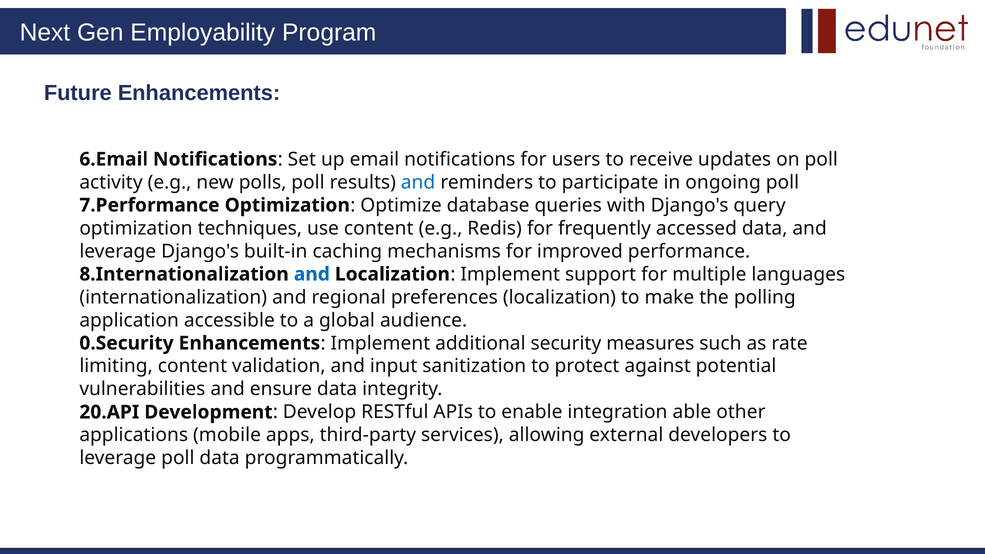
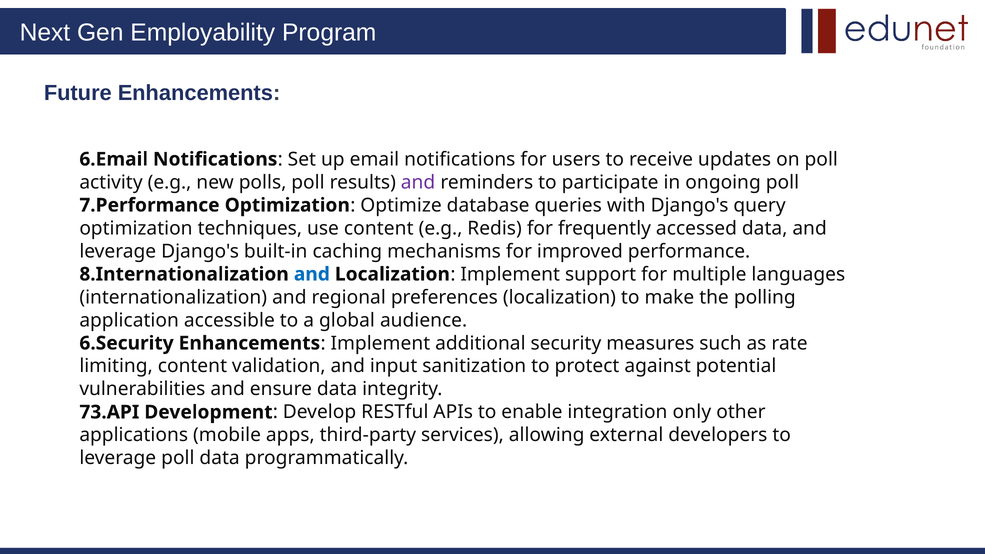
and at (418, 182) colour: blue -> purple
0.Security: 0.Security -> 6.Security
20.API: 20.API -> 73.API
able: able -> only
